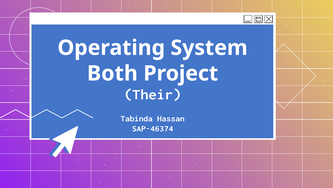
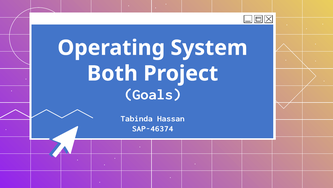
Their: Their -> Goals
